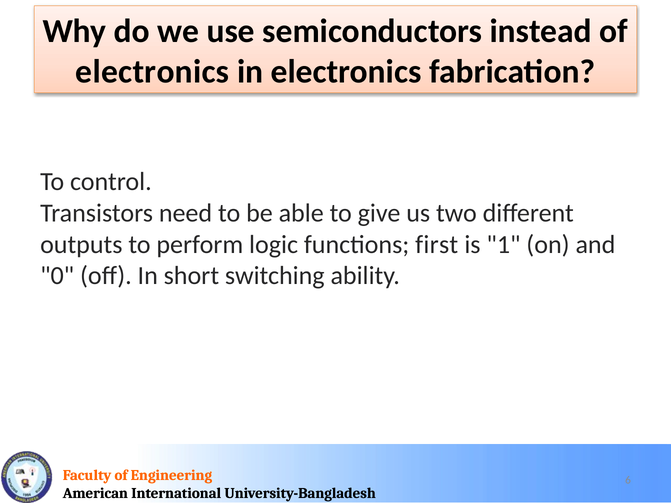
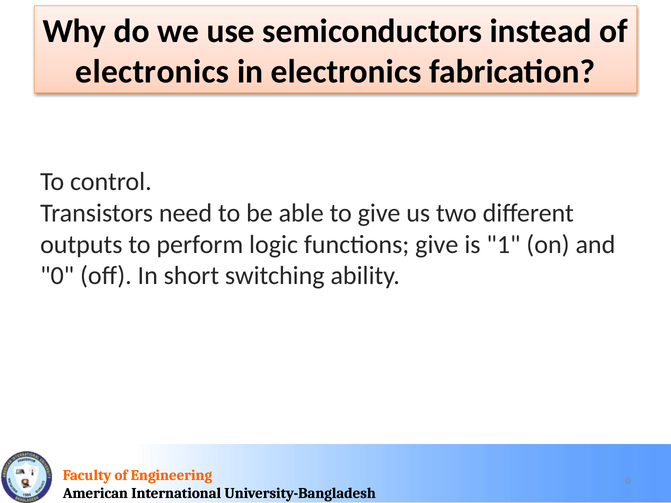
functions first: first -> give
